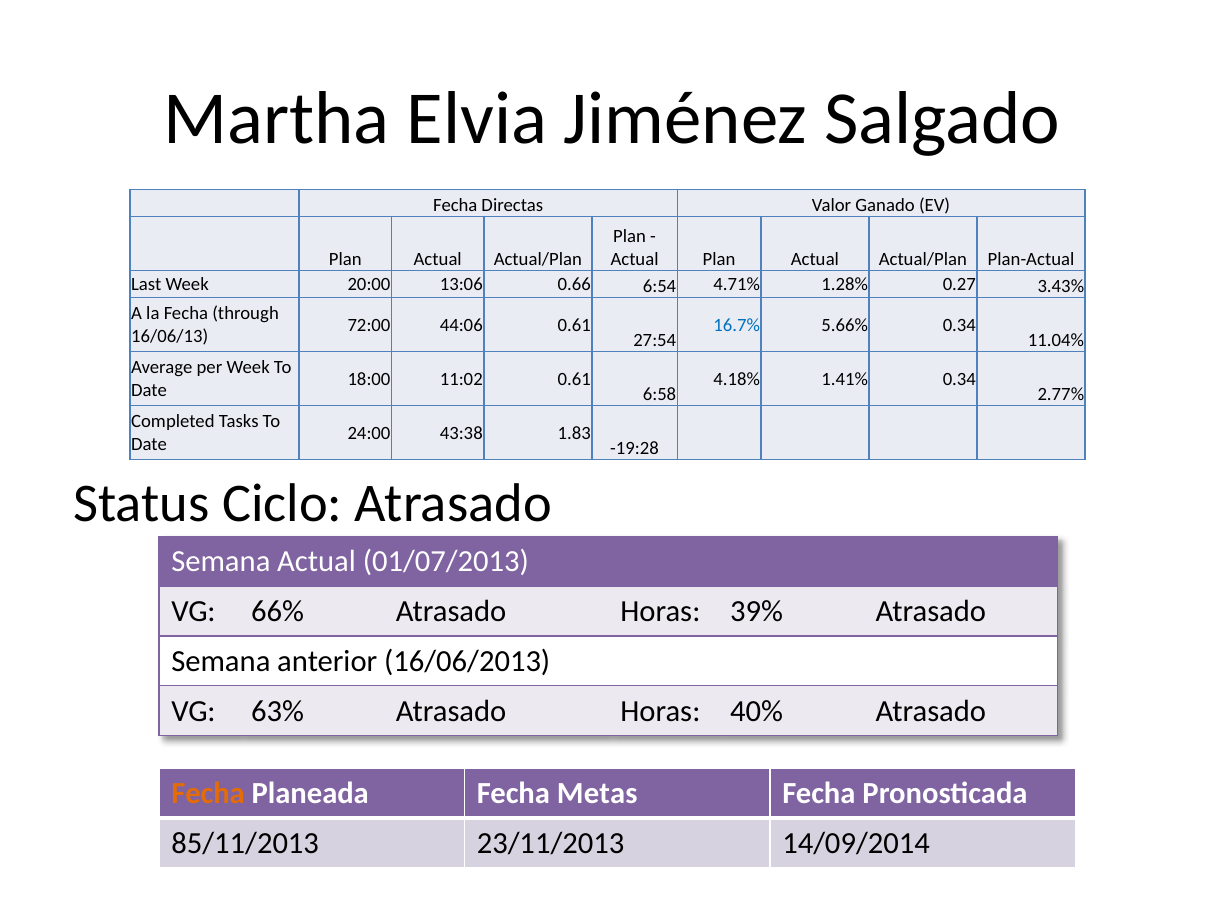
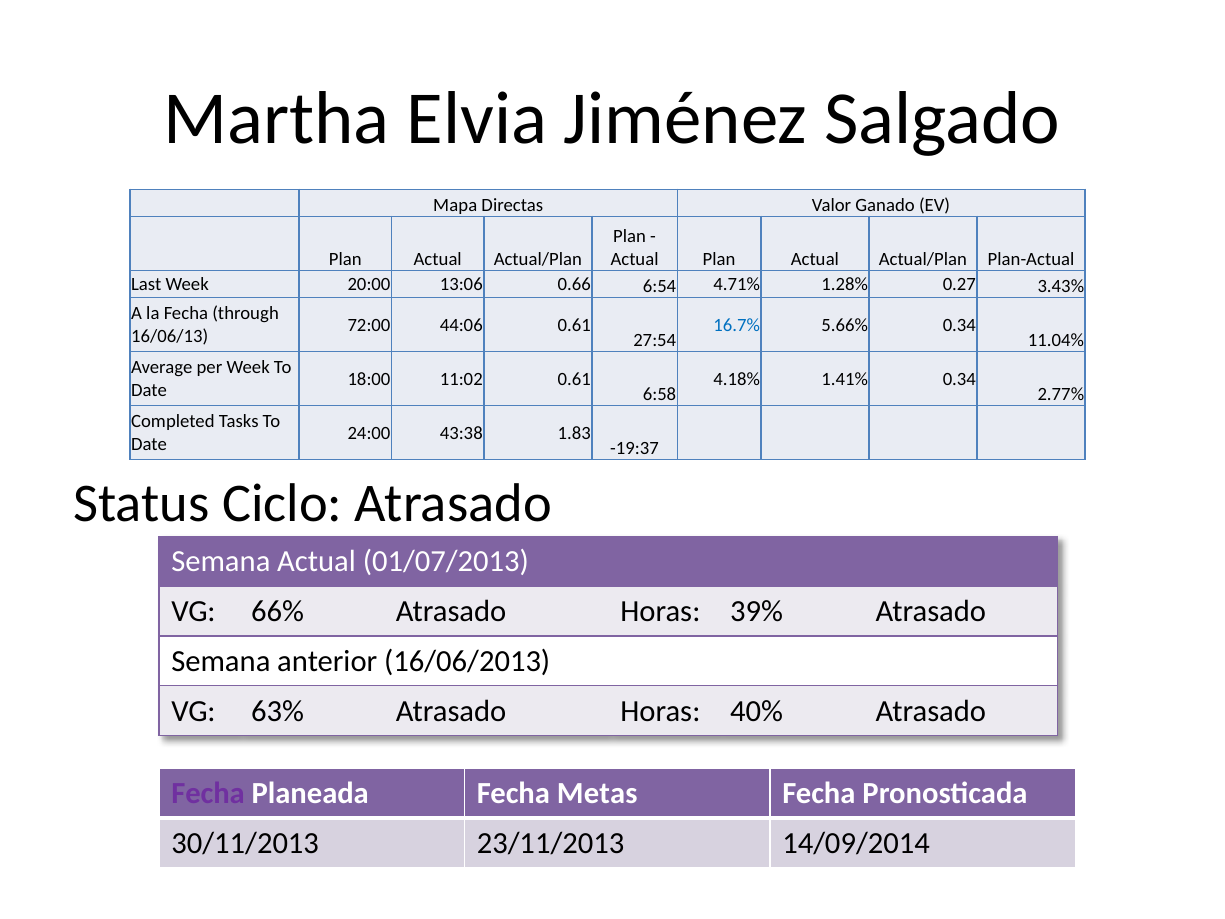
Fecha at (455, 205): Fecha -> Mapa
-19:28: -19:28 -> -19:37
Fecha at (208, 793) colour: orange -> purple
85/11/2013: 85/11/2013 -> 30/11/2013
